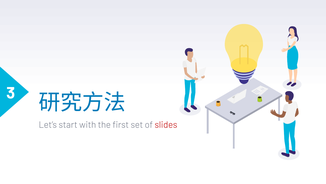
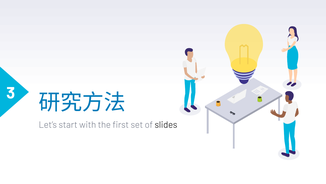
slides colour: red -> black
